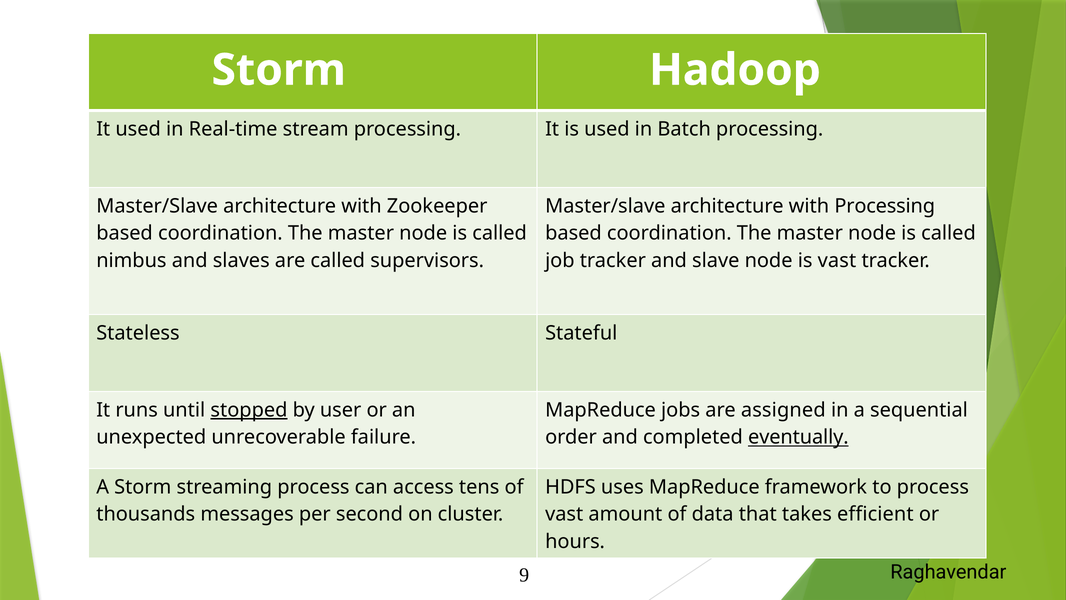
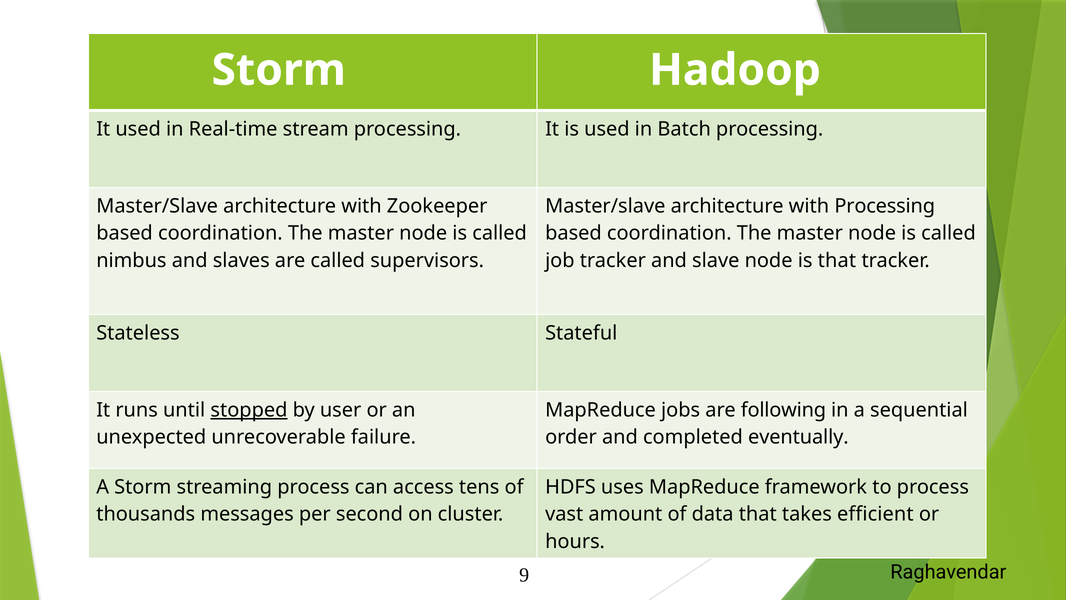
is vast: vast -> that
assigned: assigned -> following
eventually underline: present -> none
